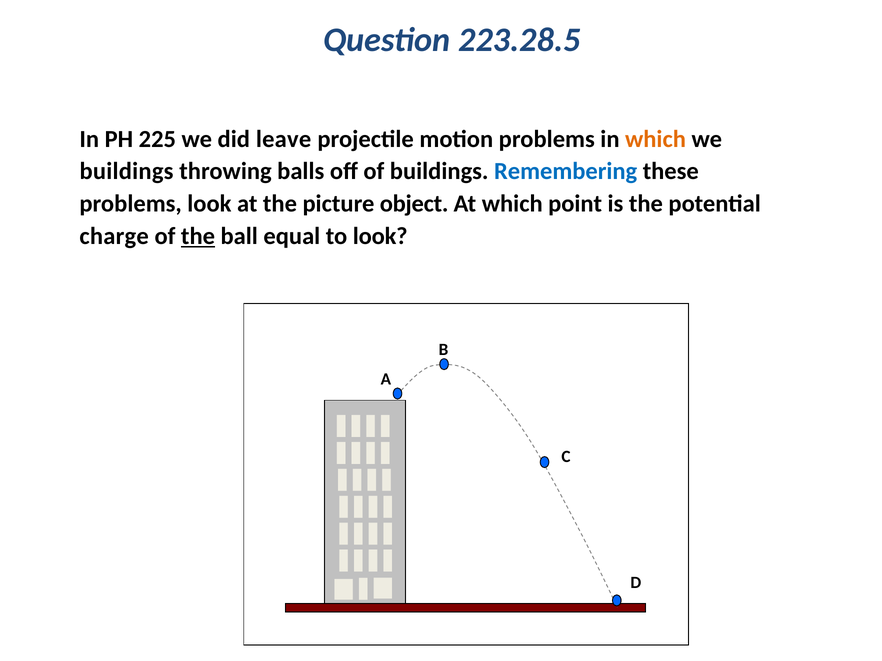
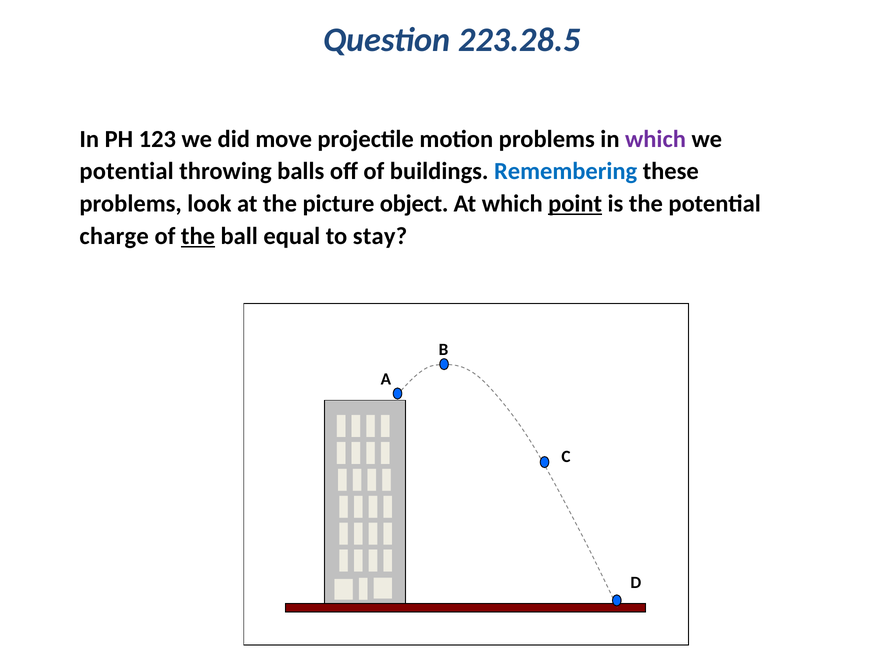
225: 225 -> 123
leave: leave -> move
which at (655, 139) colour: orange -> purple
buildings at (127, 172): buildings -> potential
point underline: none -> present
to look: look -> stay
